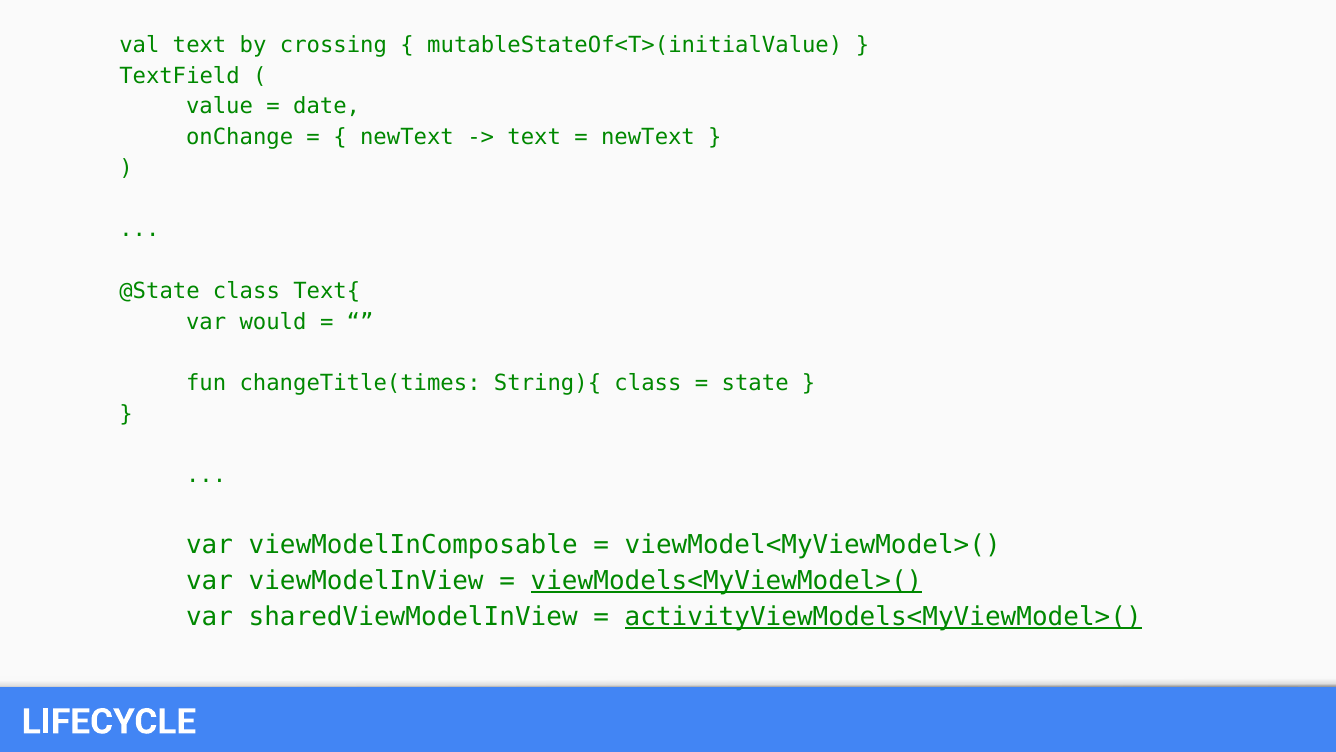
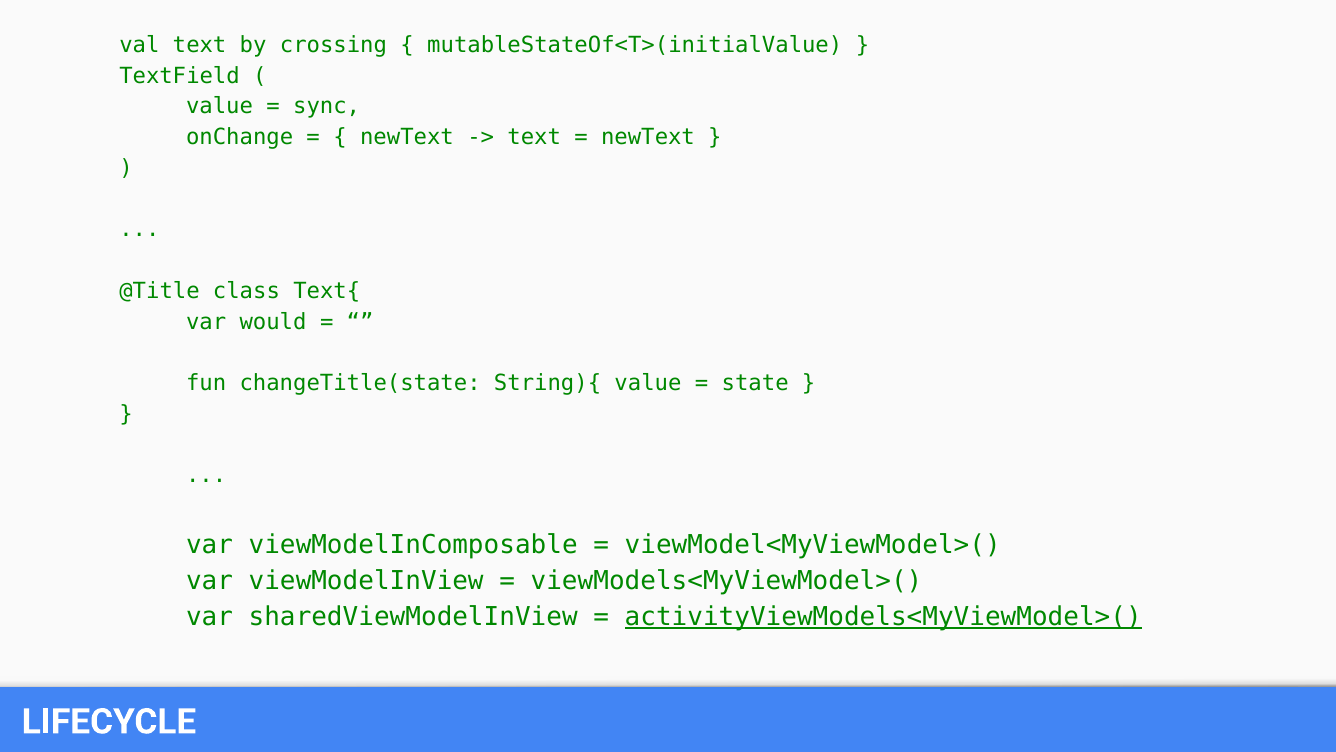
date: date -> sync
@State: @State -> @Title
changeTitle(times: changeTitle(times -> changeTitle(state
String){ class: class -> value
viewModels<MyViewModel>( underline: present -> none
